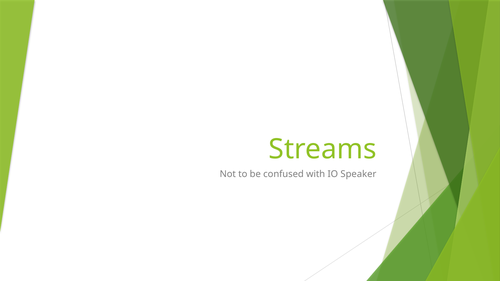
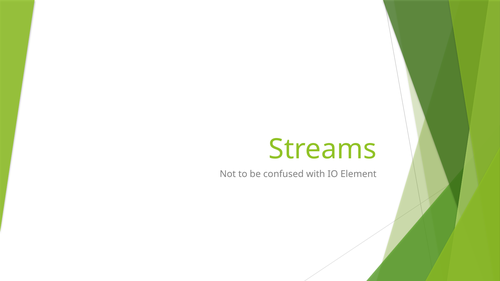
Speaker: Speaker -> Element
